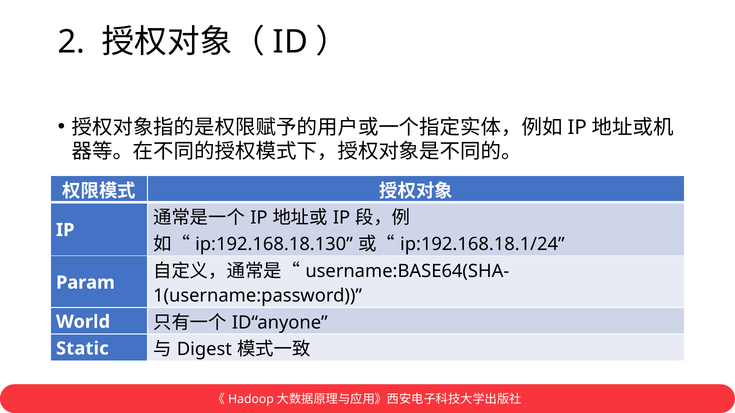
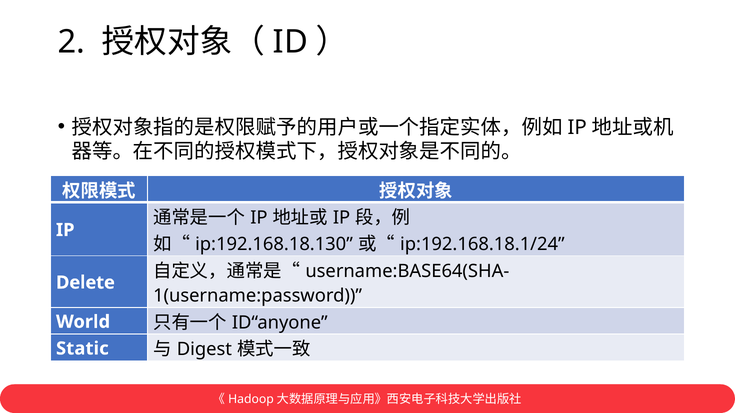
Param: Param -> Delete
